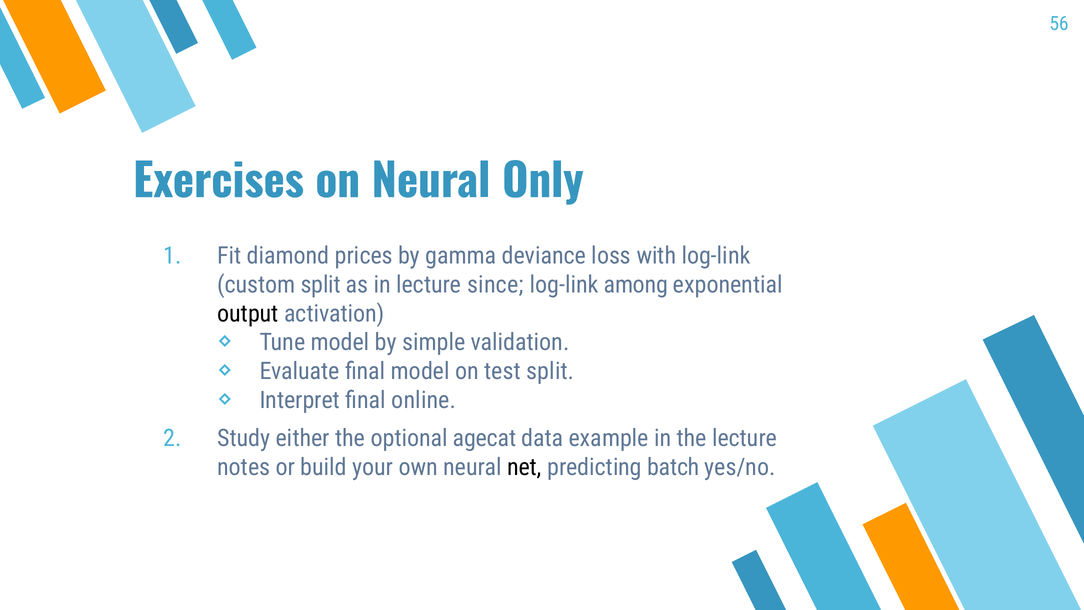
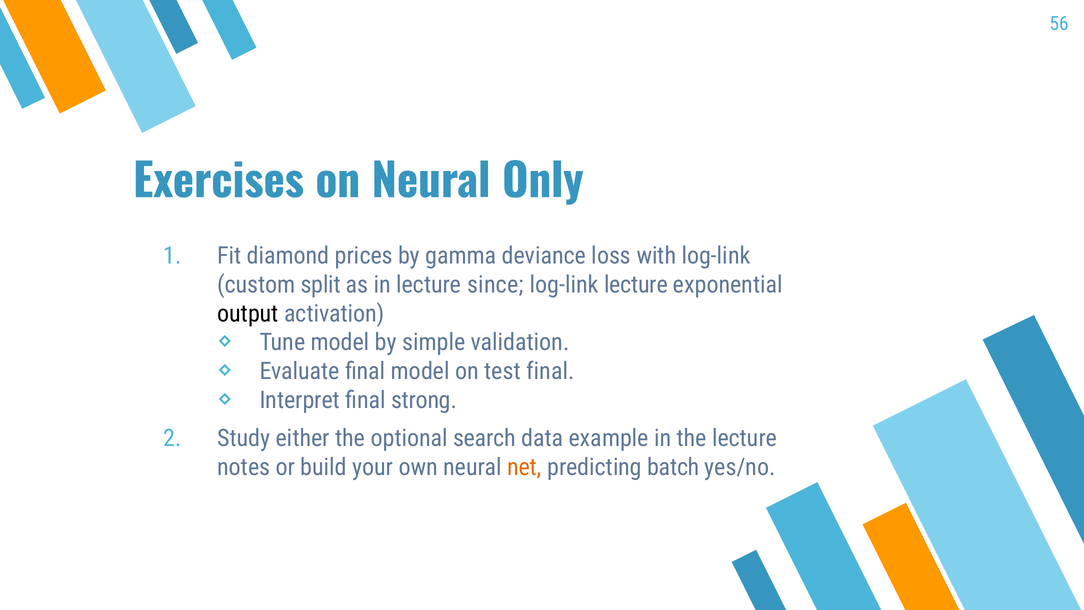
log-link among: among -> lecture
test split: split -> final
online: online -> strong
agecat: agecat -> search
net colour: black -> orange
